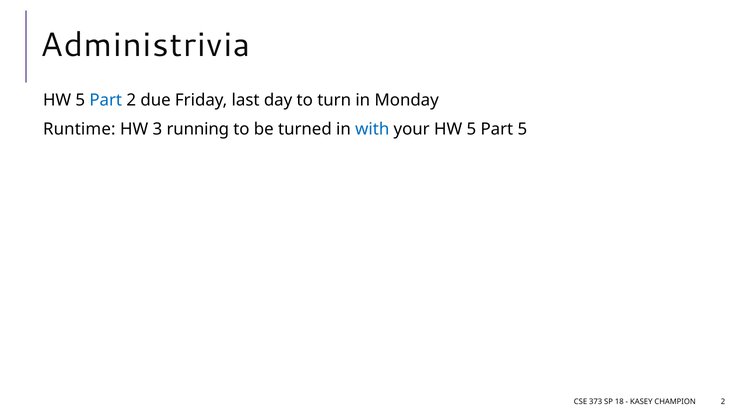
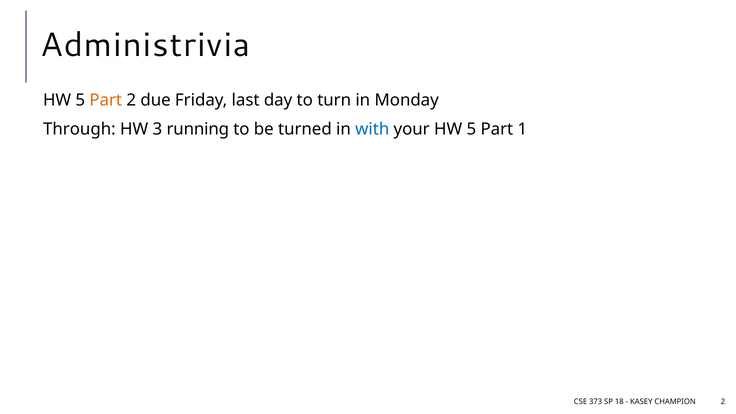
Part at (106, 100) colour: blue -> orange
Runtime: Runtime -> Through
Part 5: 5 -> 1
